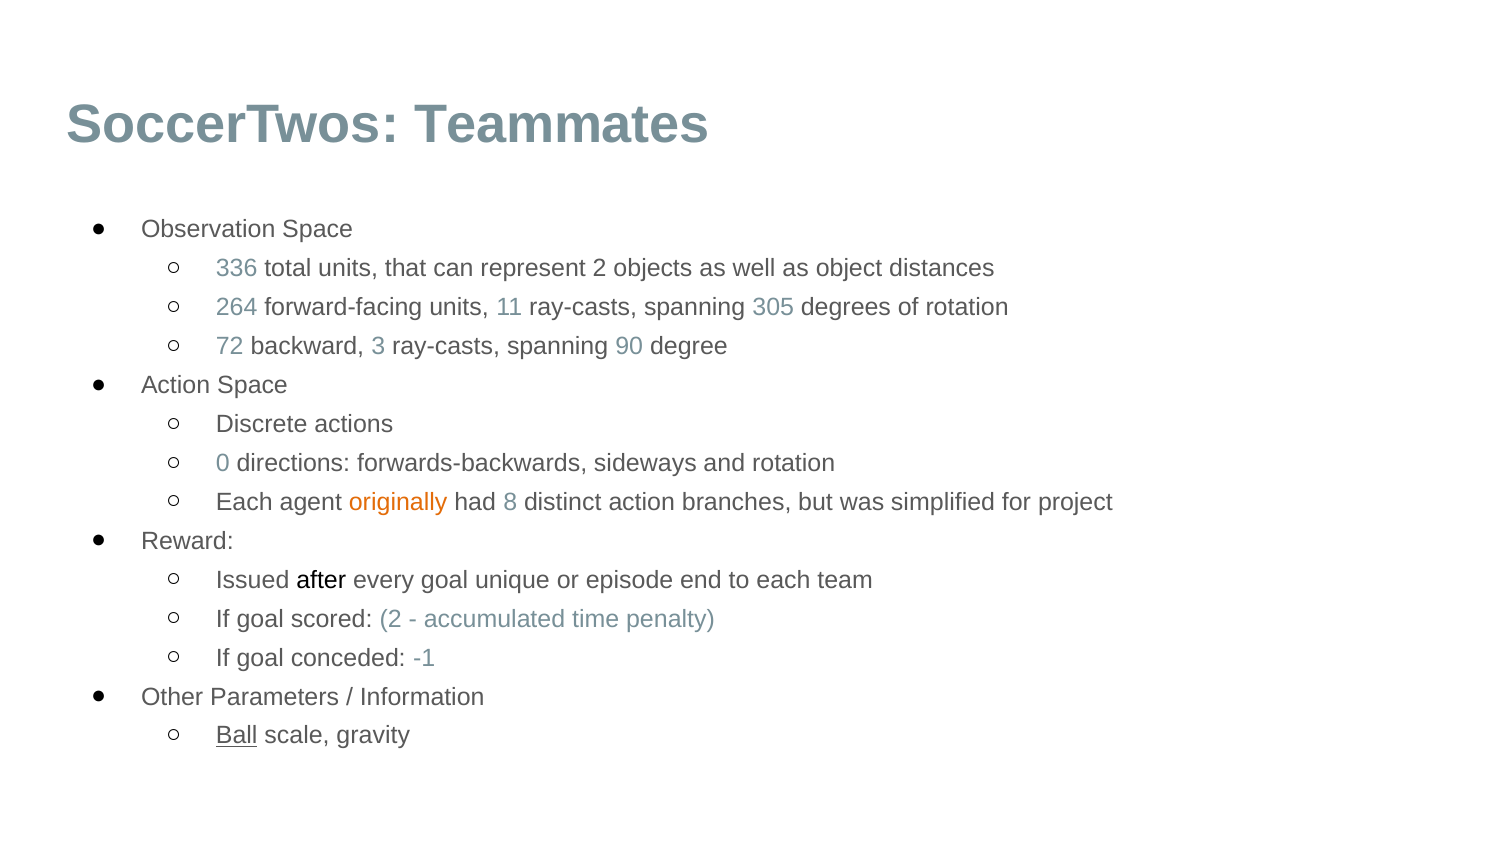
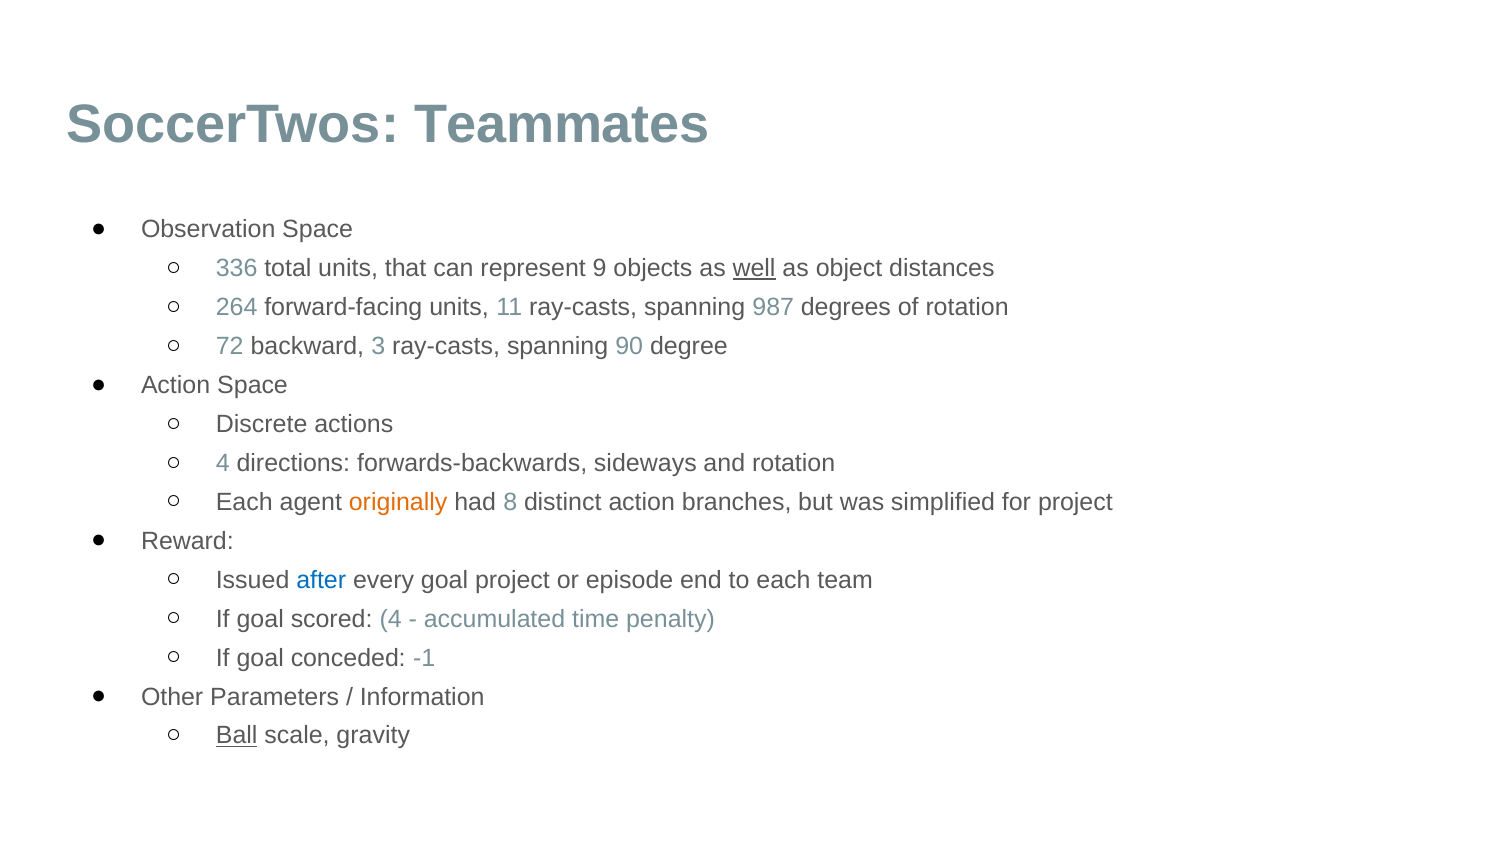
represent 2: 2 -> 9
well underline: none -> present
305: 305 -> 987
0 at (223, 463): 0 -> 4
after colour: black -> blue
goal unique: unique -> project
scored 2: 2 -> 4
